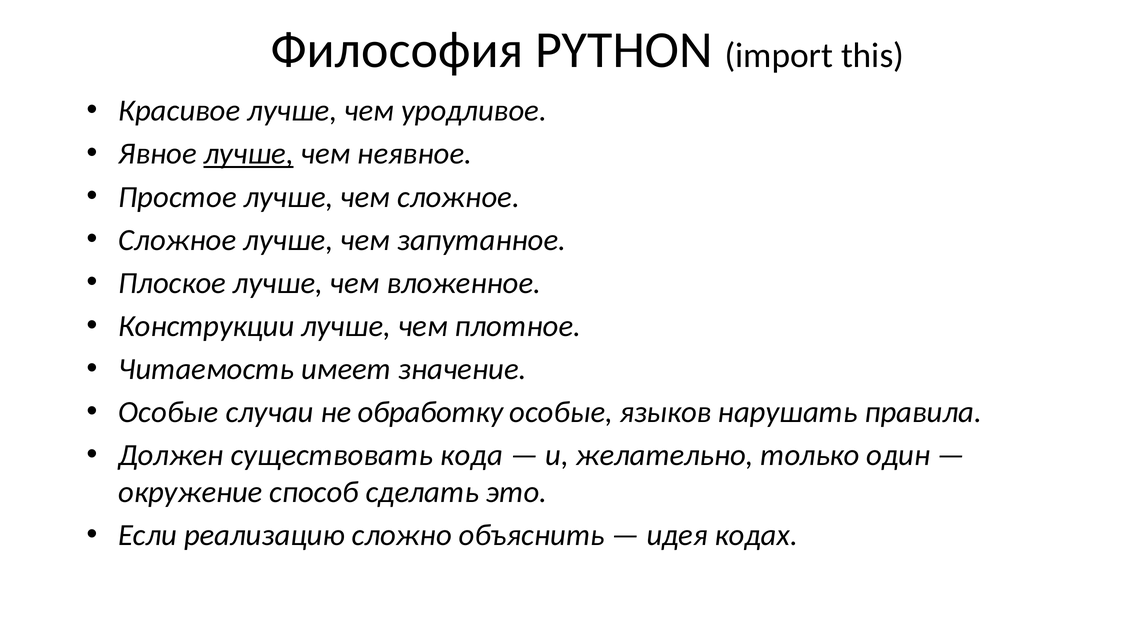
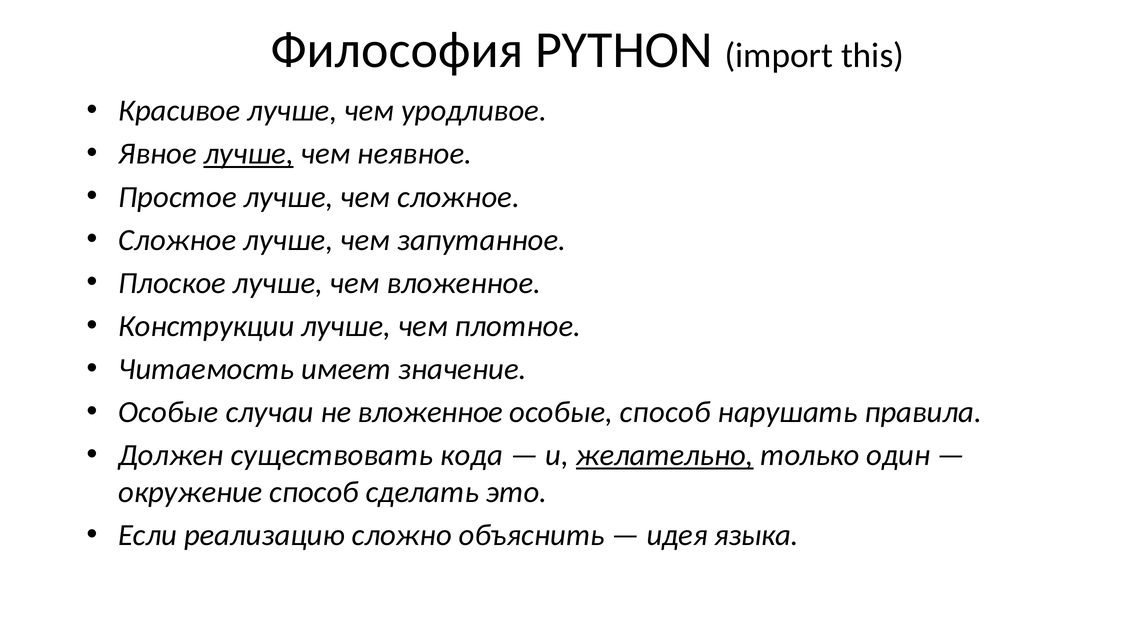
не обработку: обработку -> вложенное
особые языков: языков -> способ
желательно underline: none -> present
кодах: кодах -> языка
